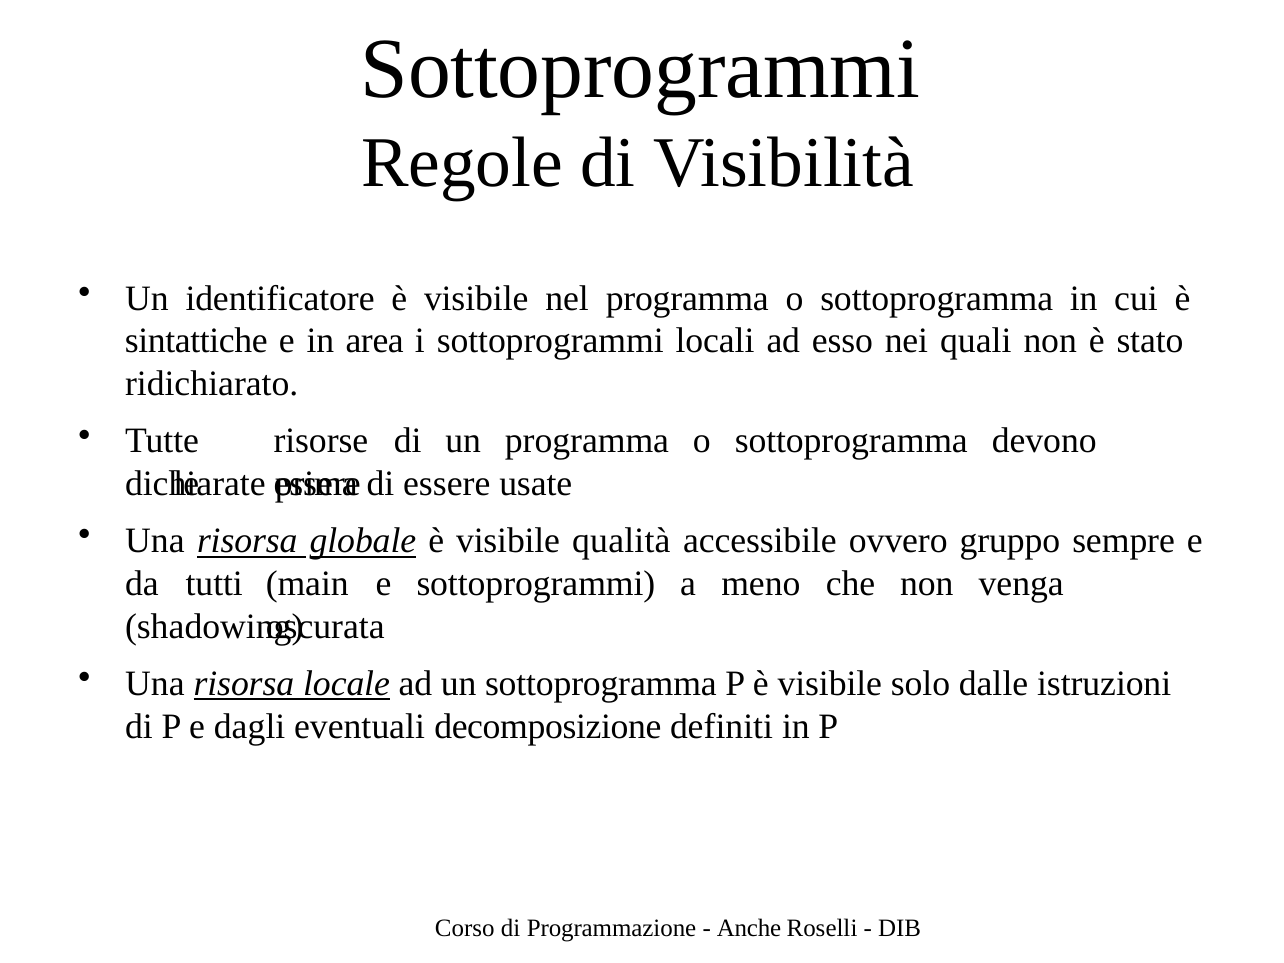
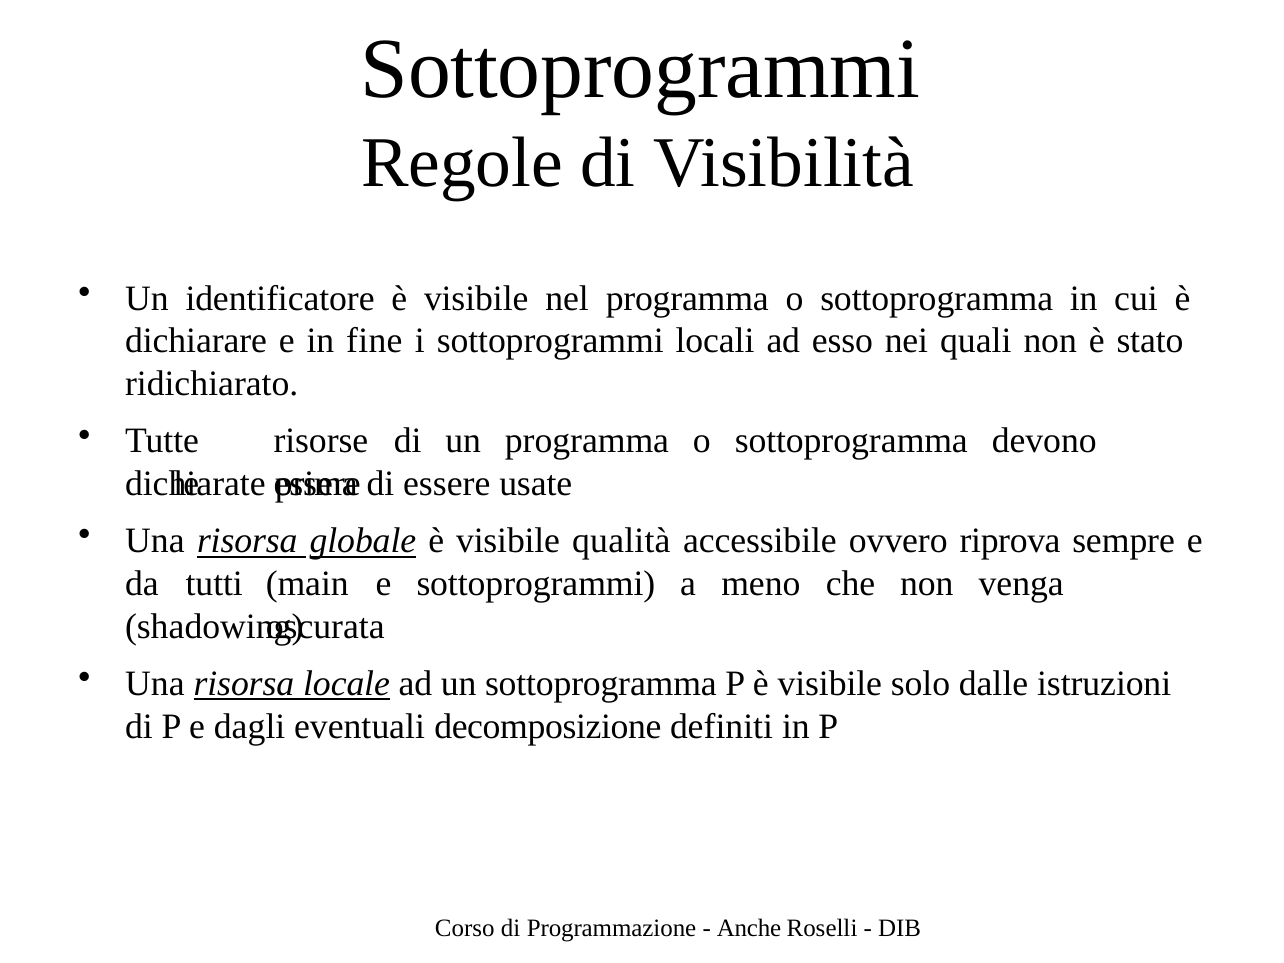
sintattiche: sintattiche -> dichiarare
area: area -> fine
gruppo: gruppo -> riprova
